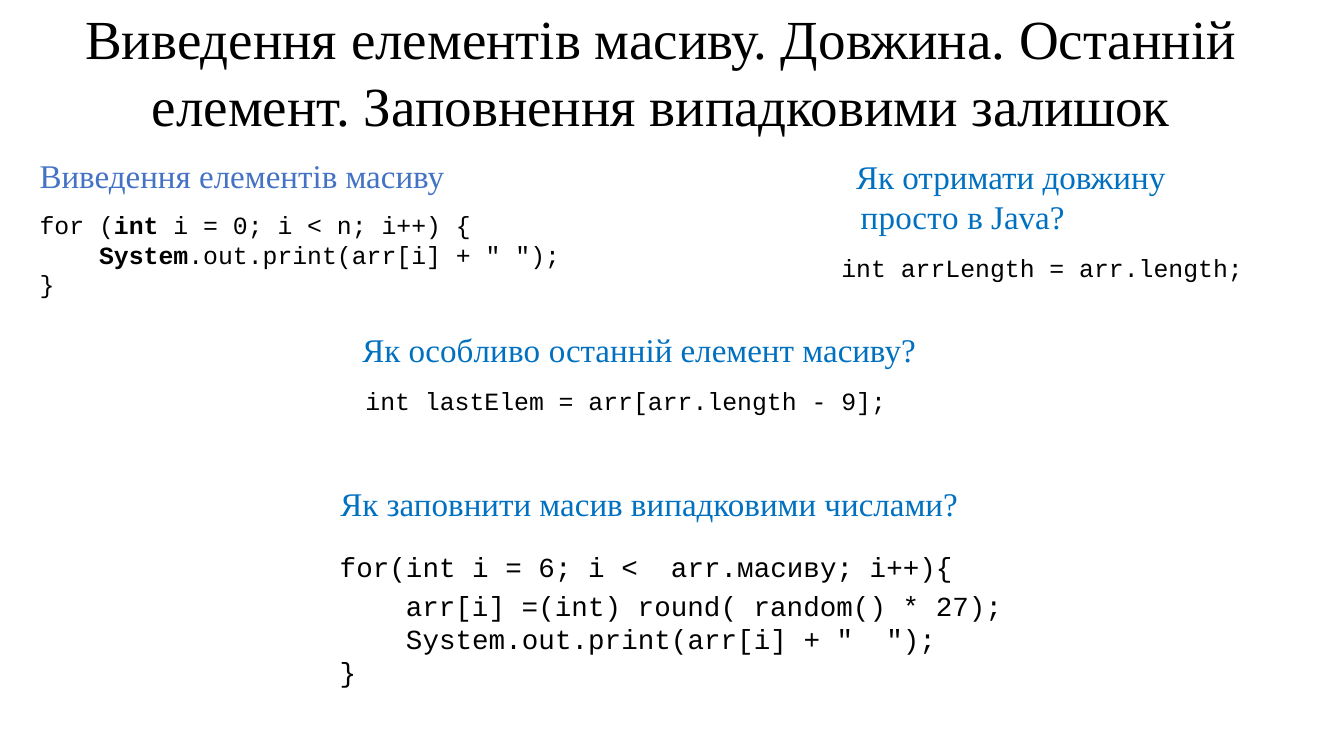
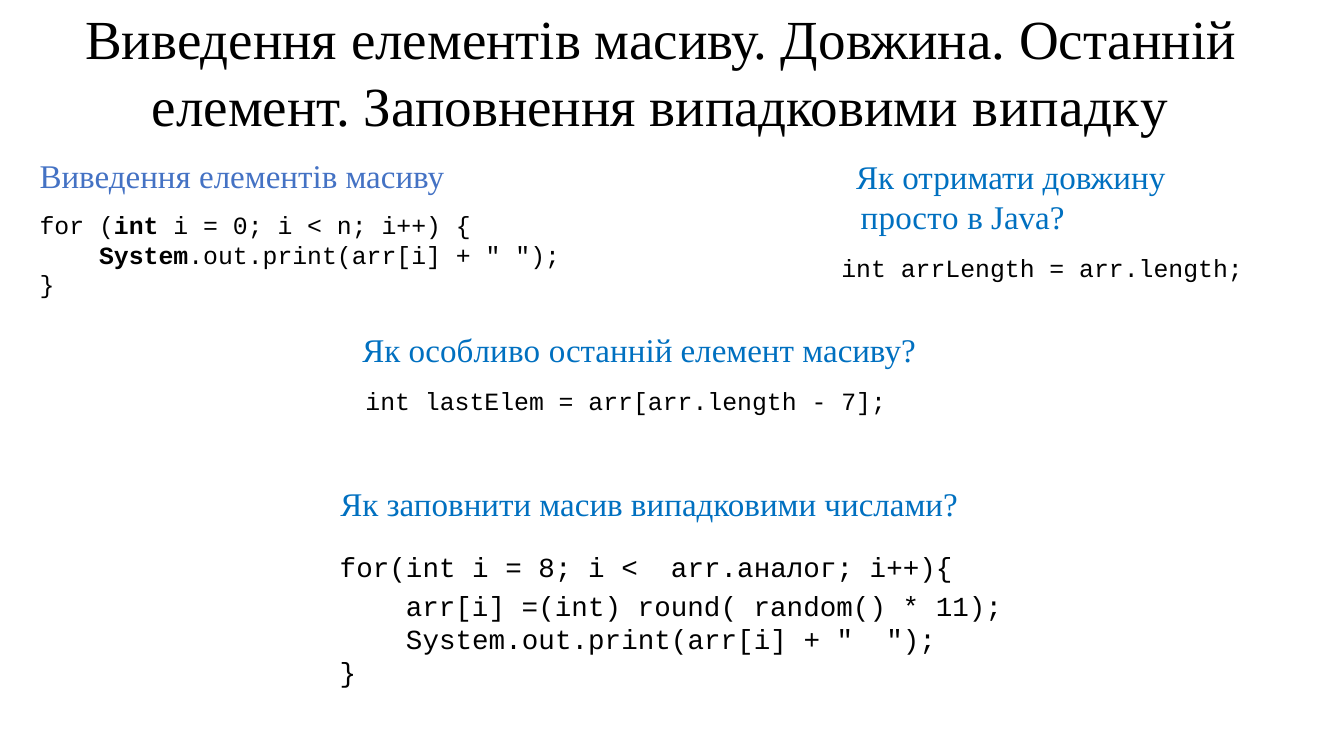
залишок: залишок -> випадку
9: 9 -> 7
6: 6 -> 8
arr.масиву: arr.масиву -> arr.аналог
27: 27 -> 11
